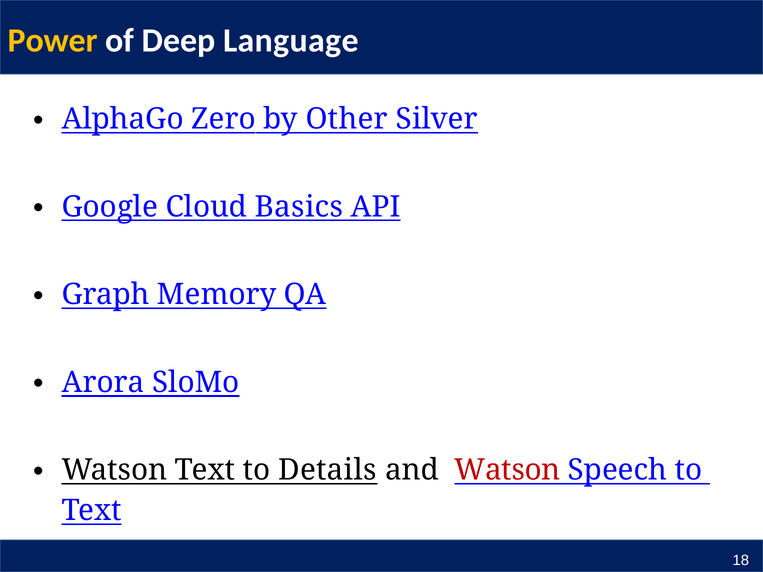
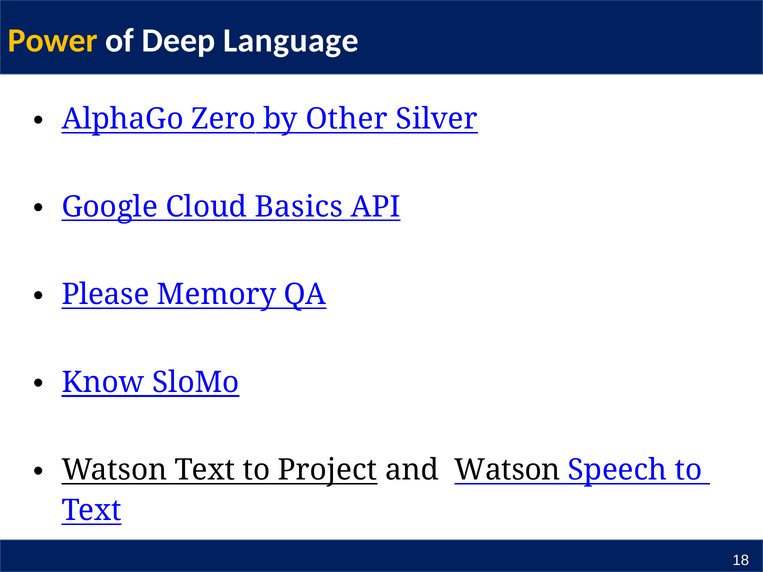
Graph: Graph -> Please
Arora: Arora -> Know
Details: Details -> Project
Watson at (507, 470) colour: red -> black
